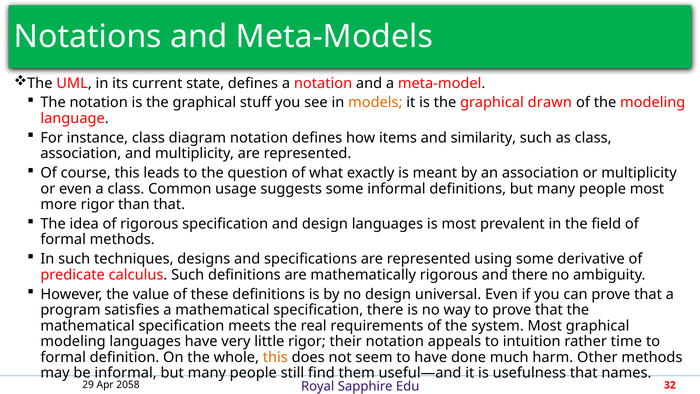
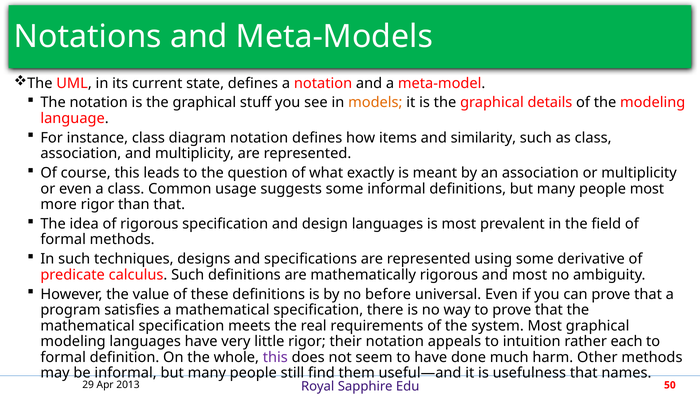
drawn: drawn -> details
and there: there -> most
no design: design -> before
time: time -> each
this at (275, 357) colour: orange -> purple
2058: 2058 -> 2013
32: 32 -> 50
